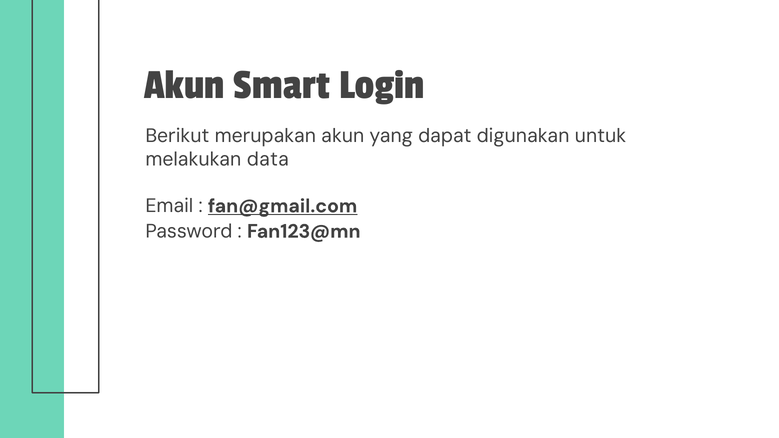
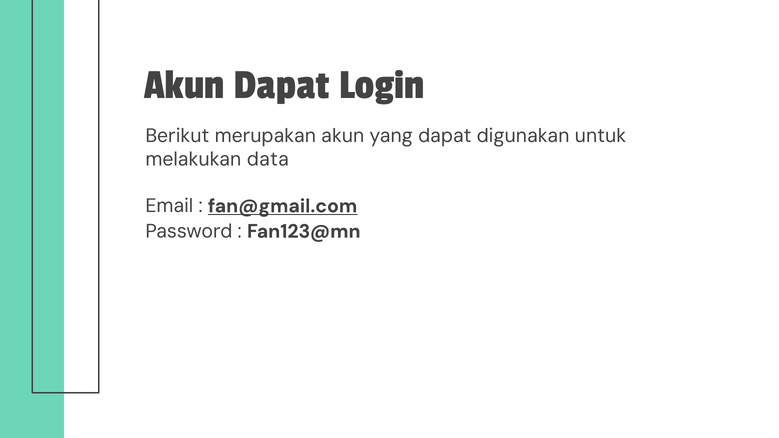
Akun Smart: Smart -> Dapat
